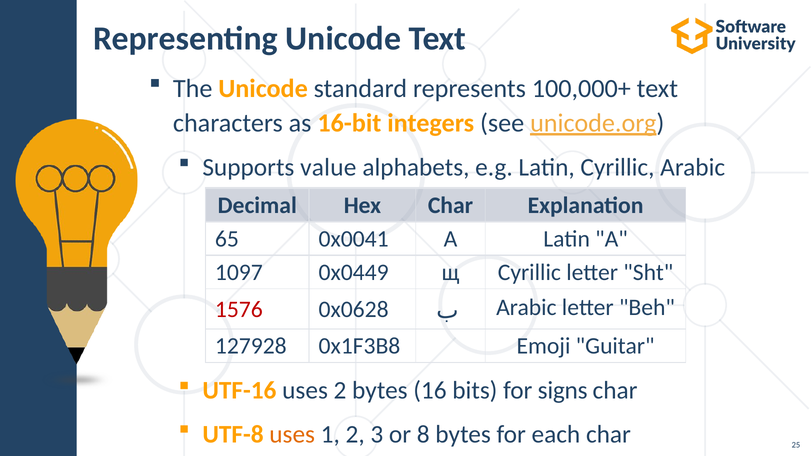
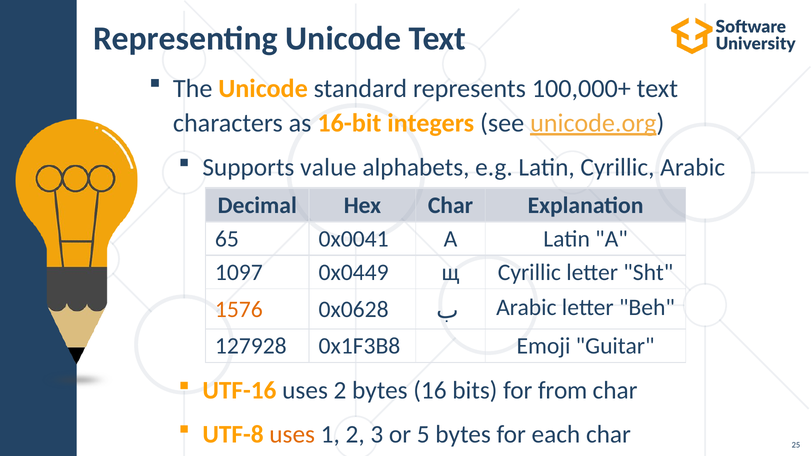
1576 colour: red -> orange
signs: signs -> from
8: 8 -> 5
